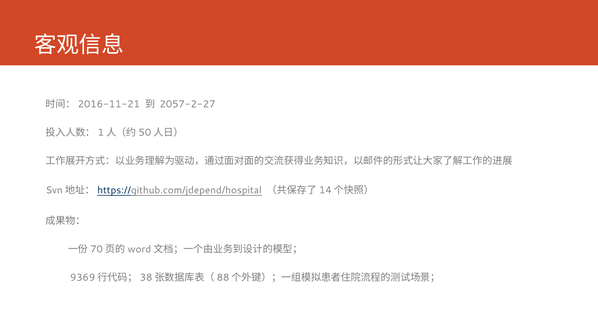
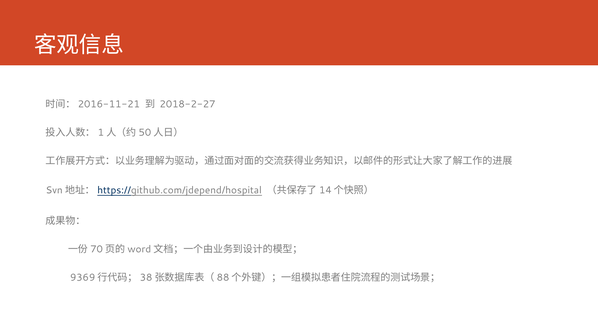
2057-2-27: 2057-2-27 -> 2018-2-27
